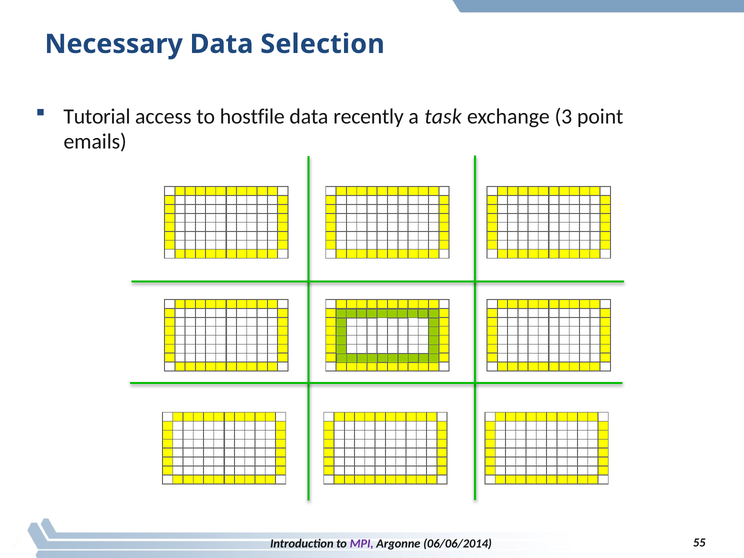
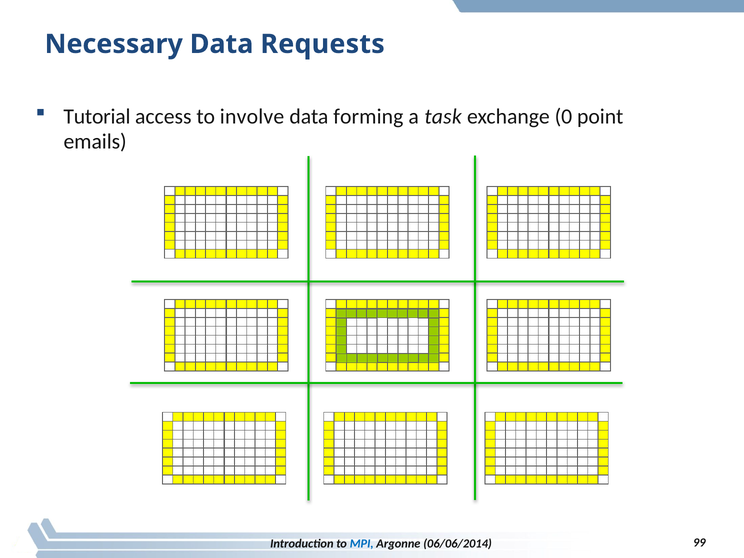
Selection: Selection -> Requests
hostfile: hostfile -> involve
recently: recently -> forming
3: 3 -> 0
MPI colour: purple -> blue
55: 55 -> 99
